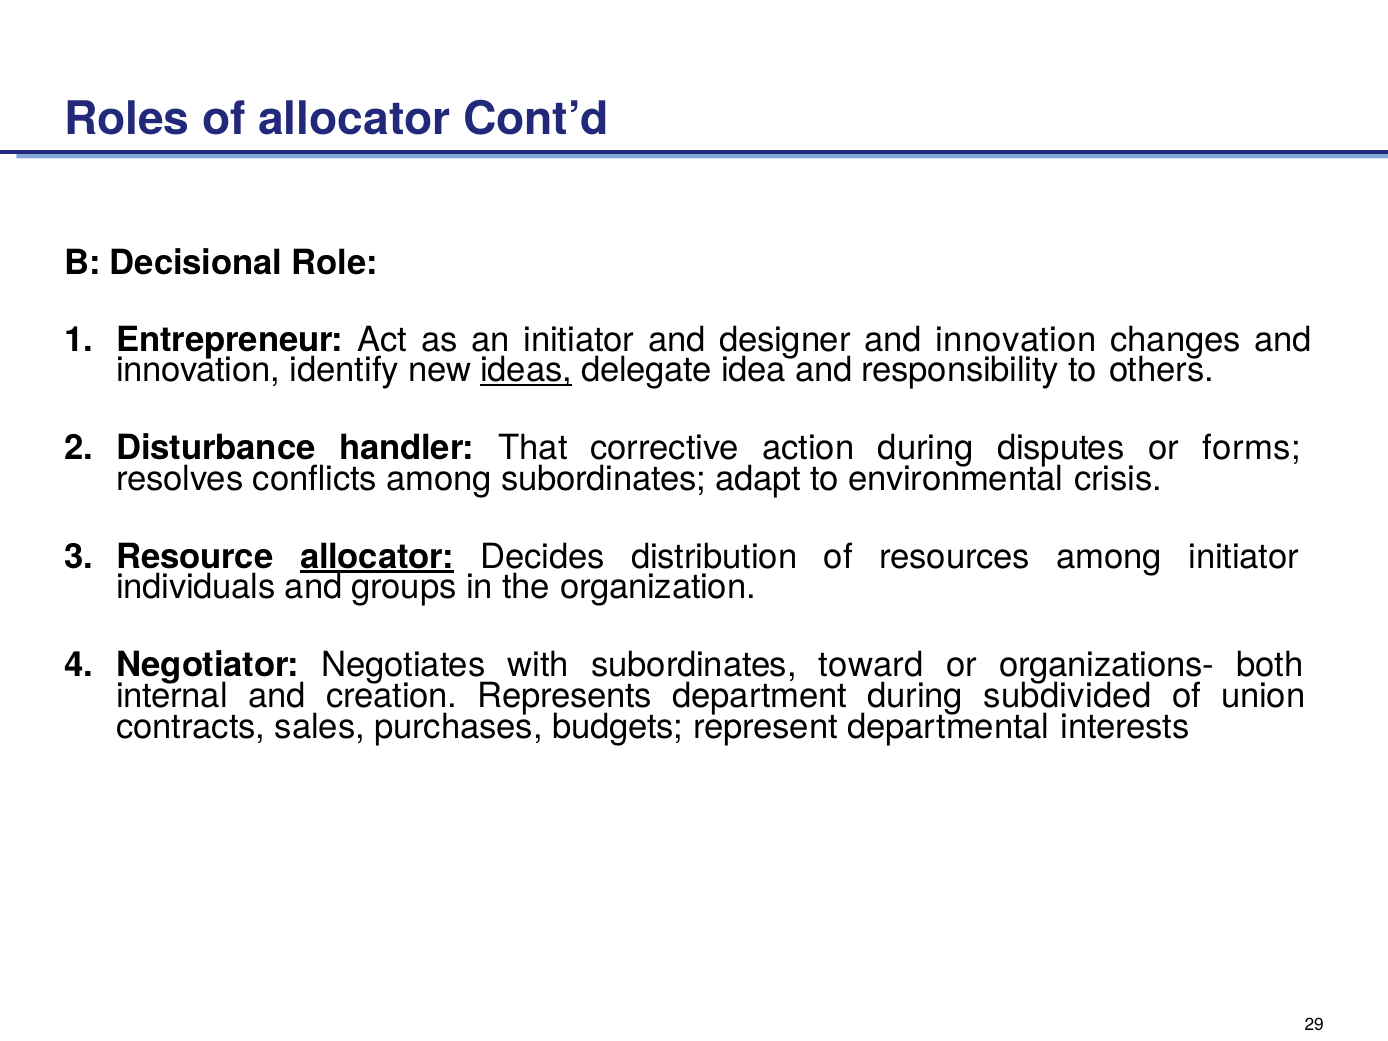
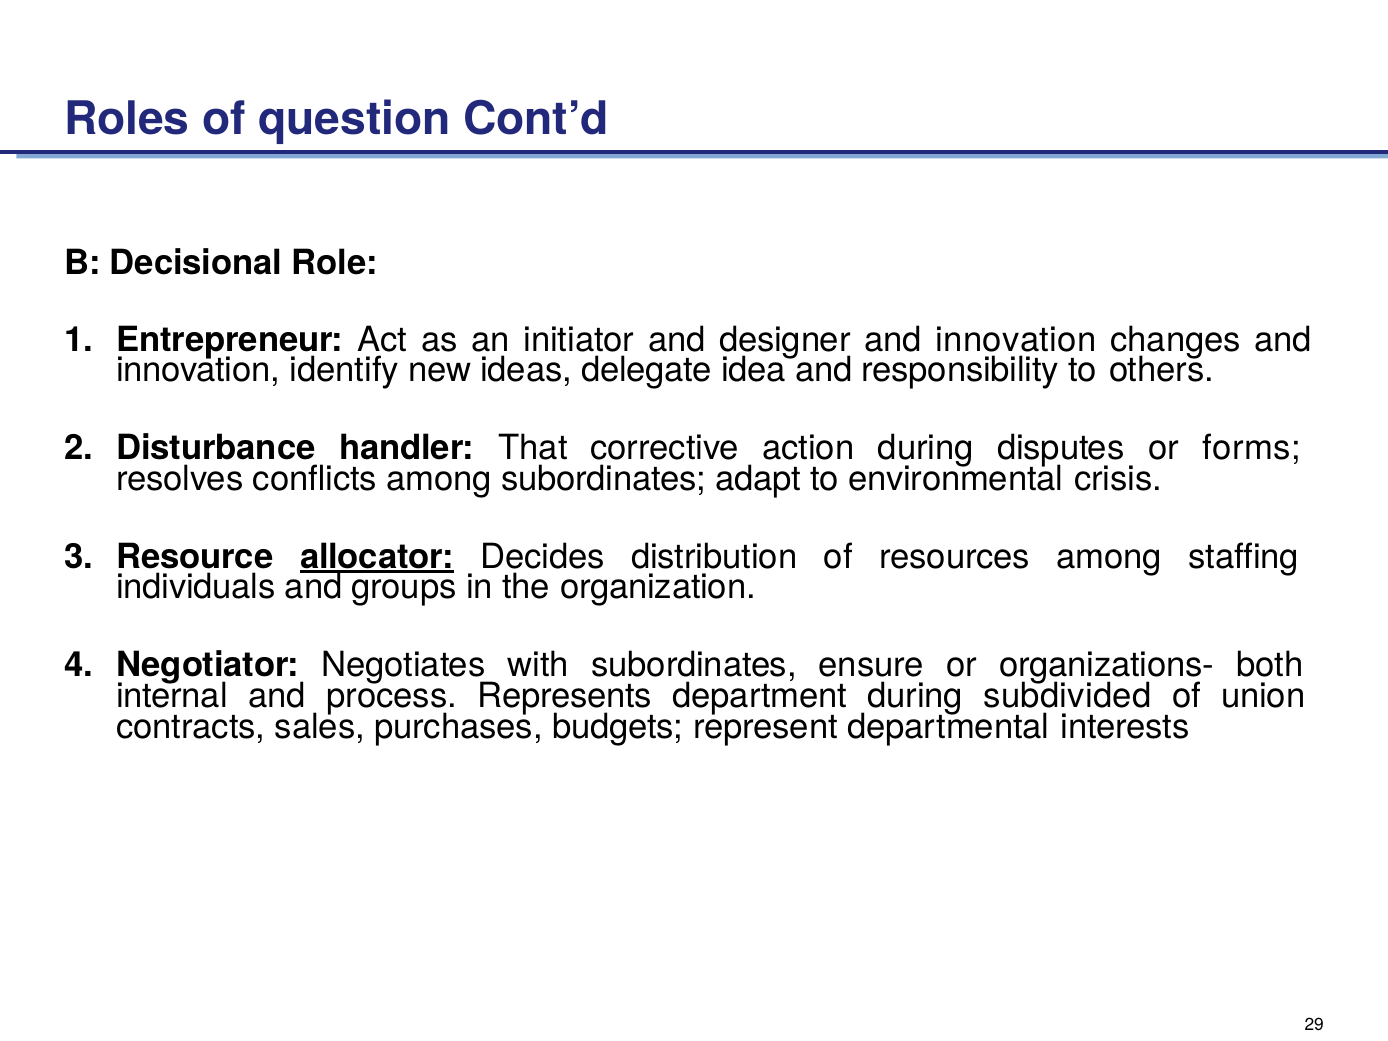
of allocator: allocator -> question
ideas underline: present -> none
among initiator: initiator -> staffing
toward: toward -> ensure
creation: creation -> process
